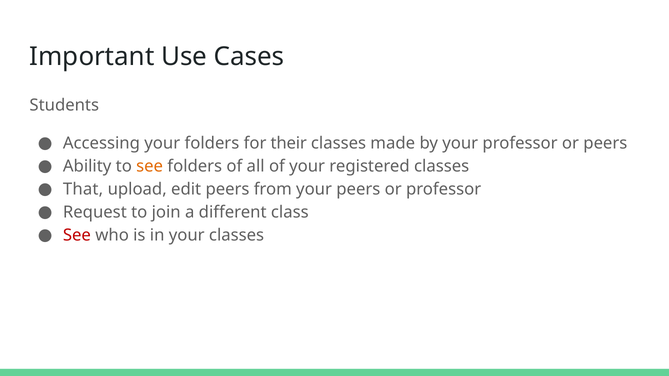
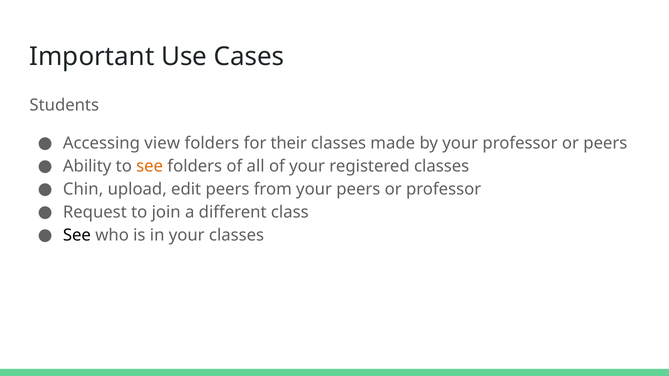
Accessing your: your -> view
That: That -> Chin
See at (77, 235) colour: red -> black
